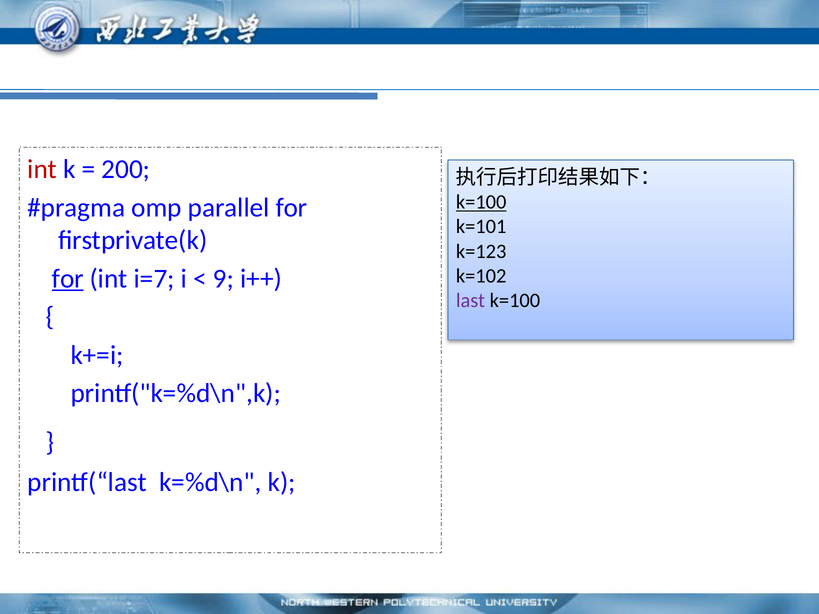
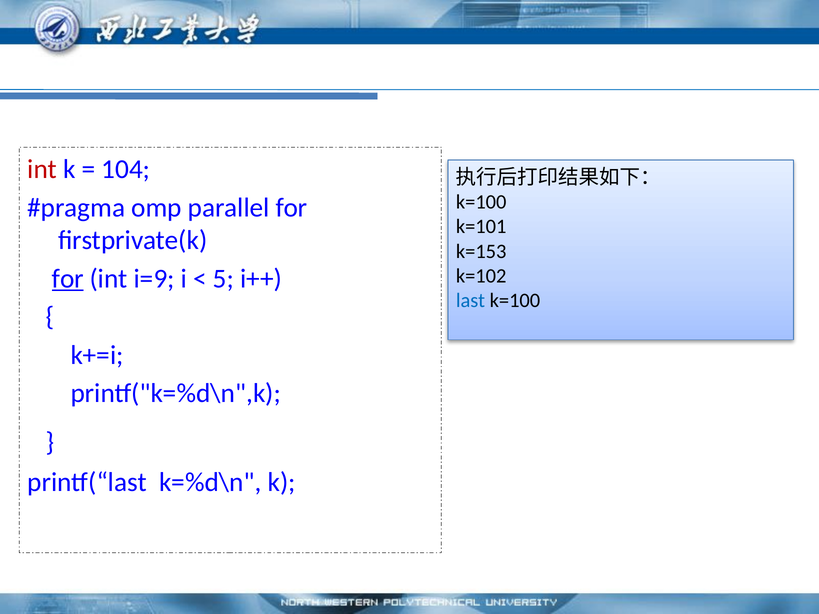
200: 200 -> 104
k=100 at (481, 202) underline: present -> none
k=123: k=123 -> k=153
i=7: i=7 -> i=9
9: 9 -> 5
last colour: purple -> blue
